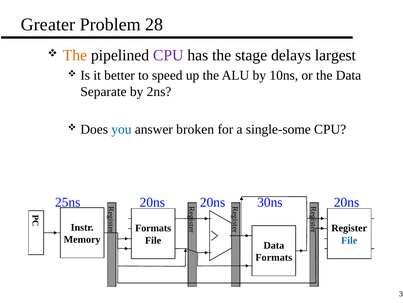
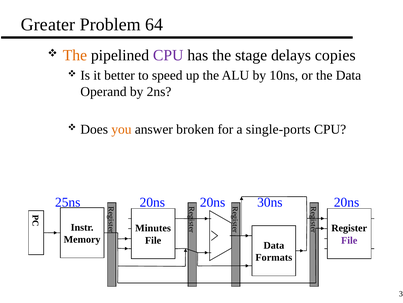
28: 28 -> 64
largest: largest -> copies
Separate: Separate -> Operand
you colour: blue -> orange
single-some: single-some -> single-ports
Formats at (153, 228): Formats -> Minutes
File at (349, 240) colour: blue -> purple
